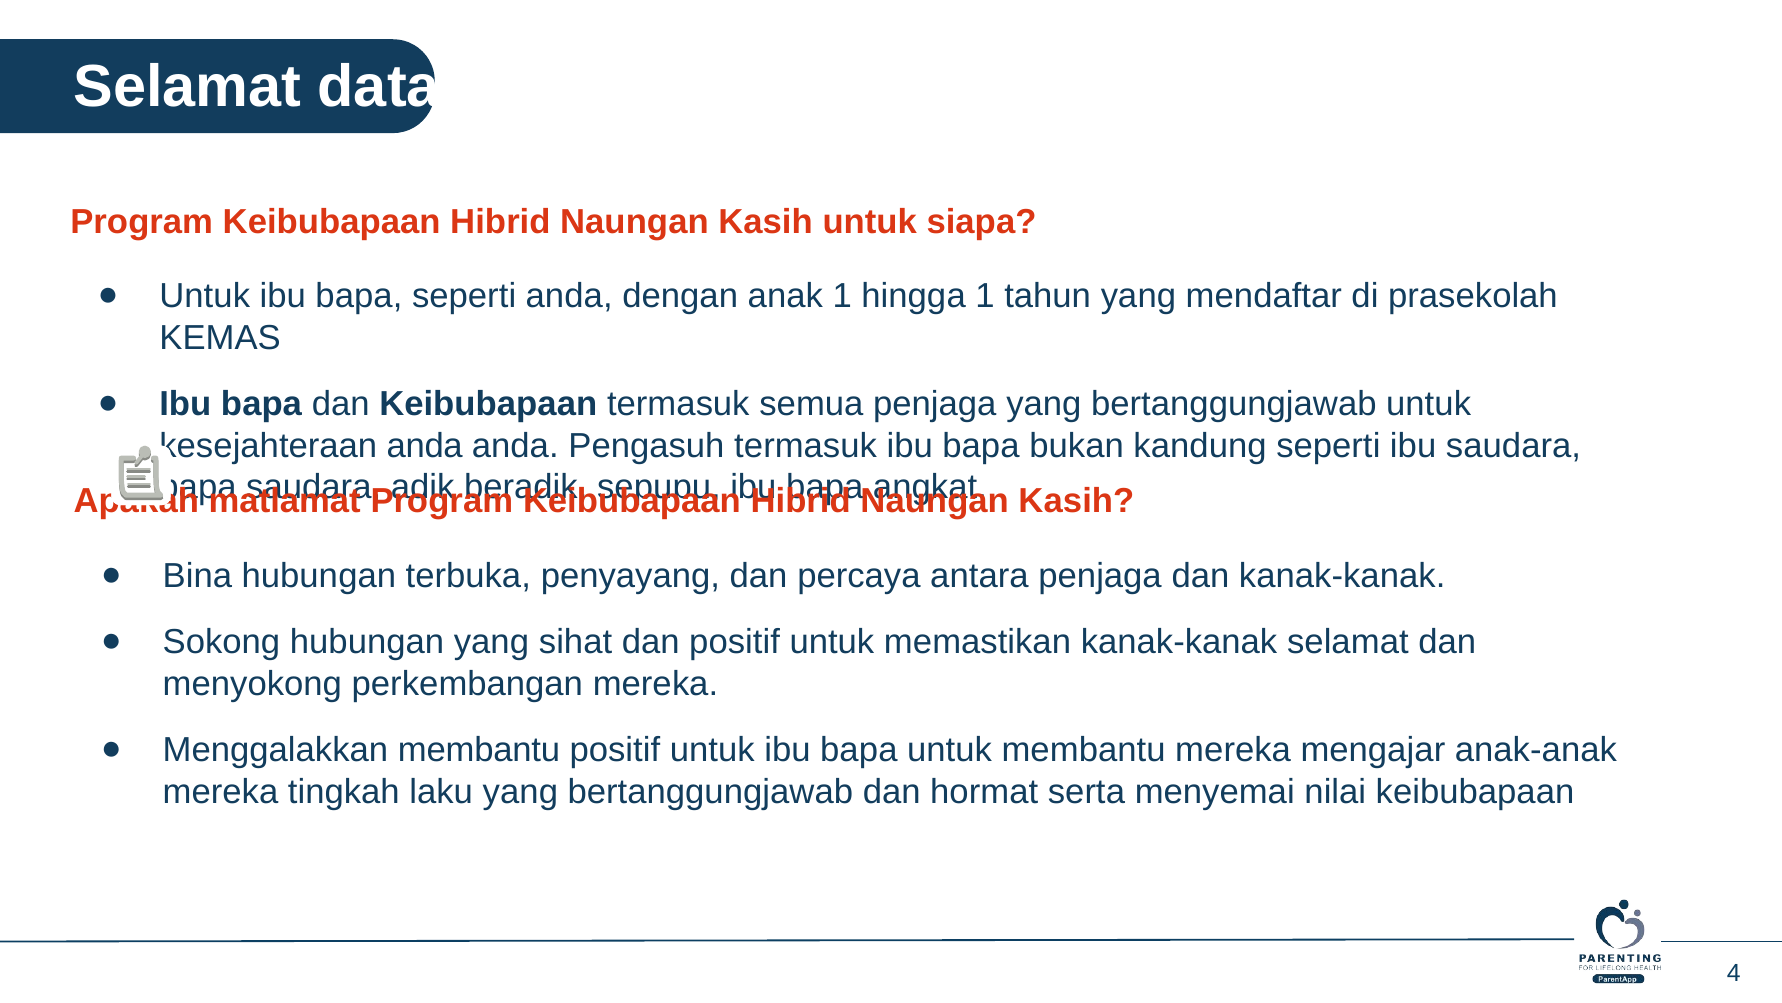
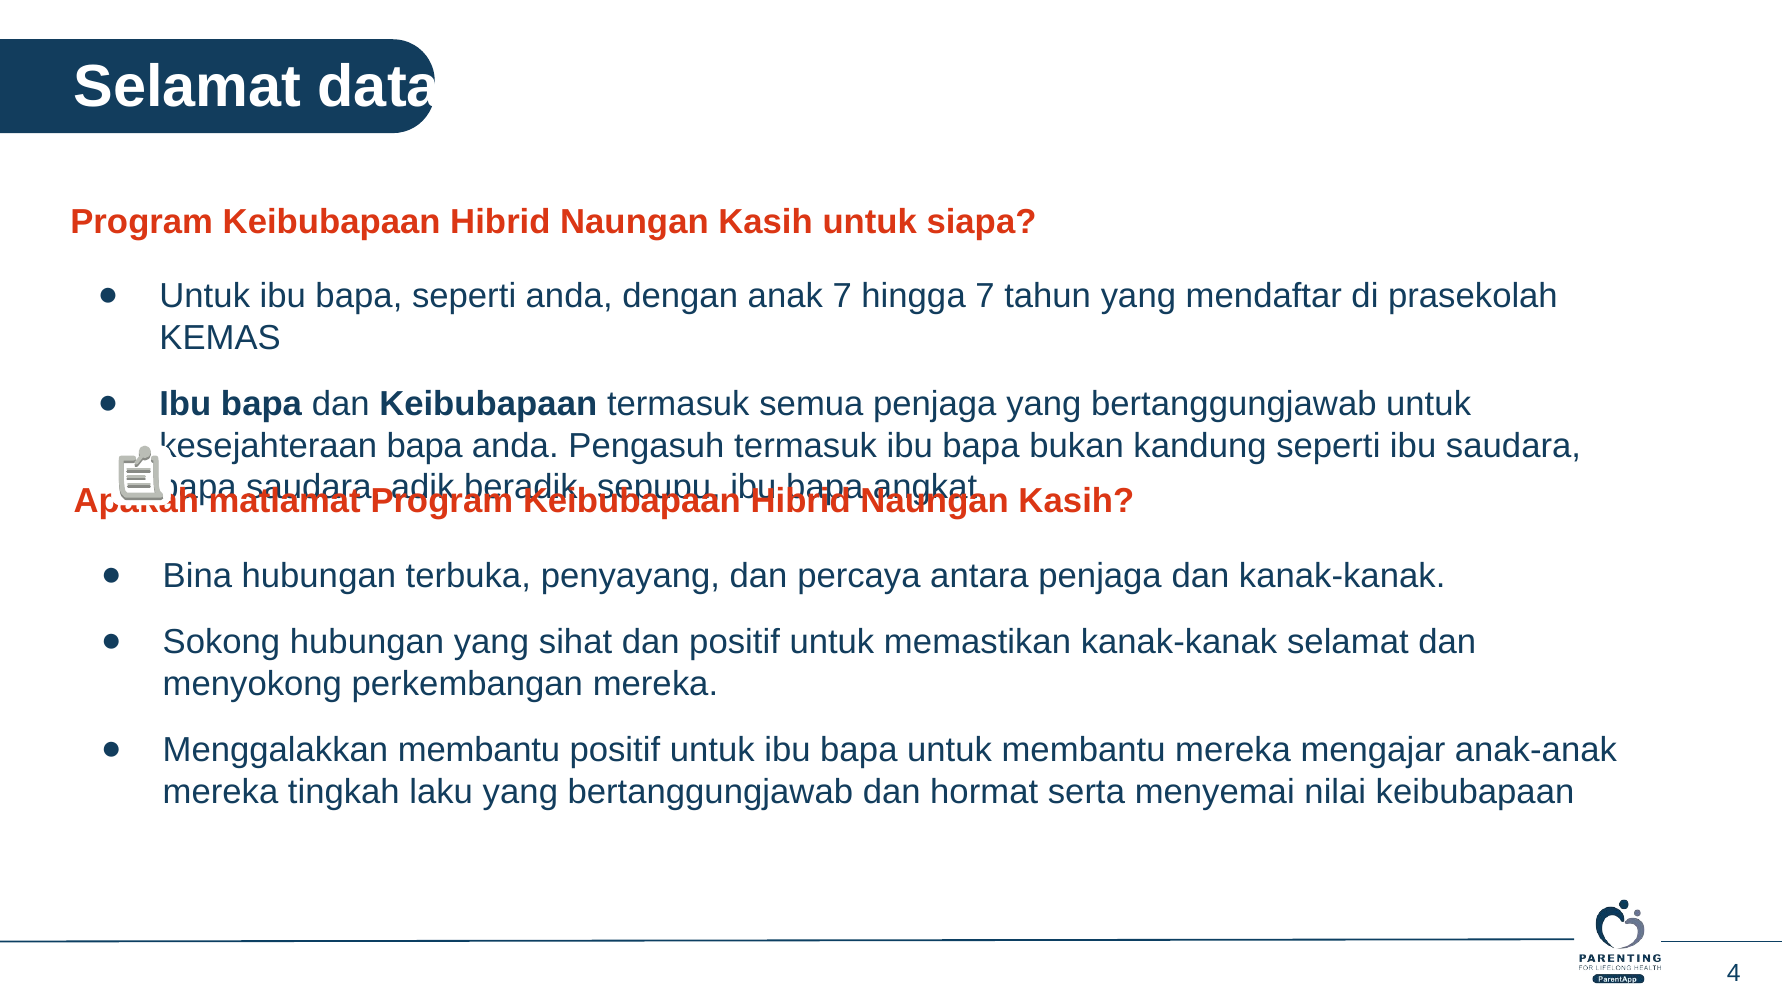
anak 1: 1 -> 7
hingga 1: 1 -> 7
kesejahteraan anda: anda -> bapa
